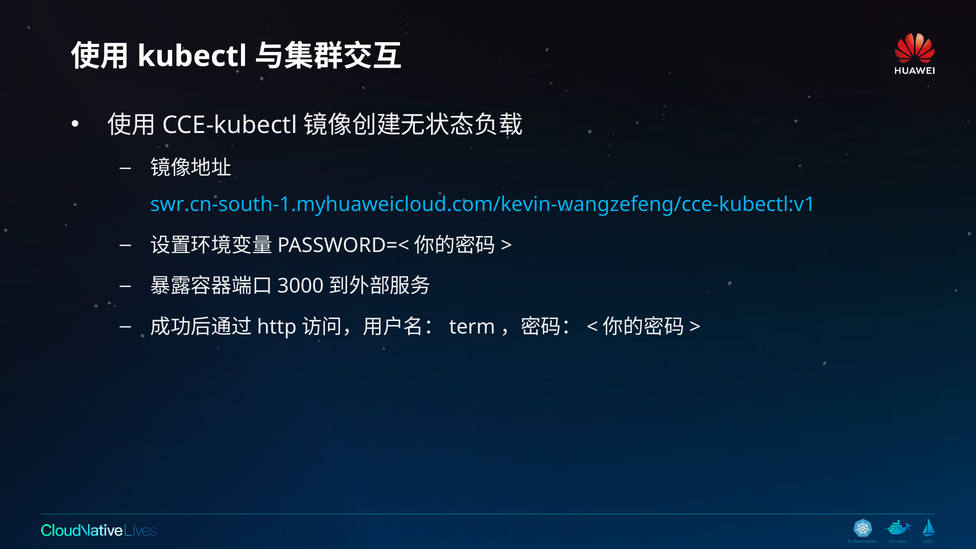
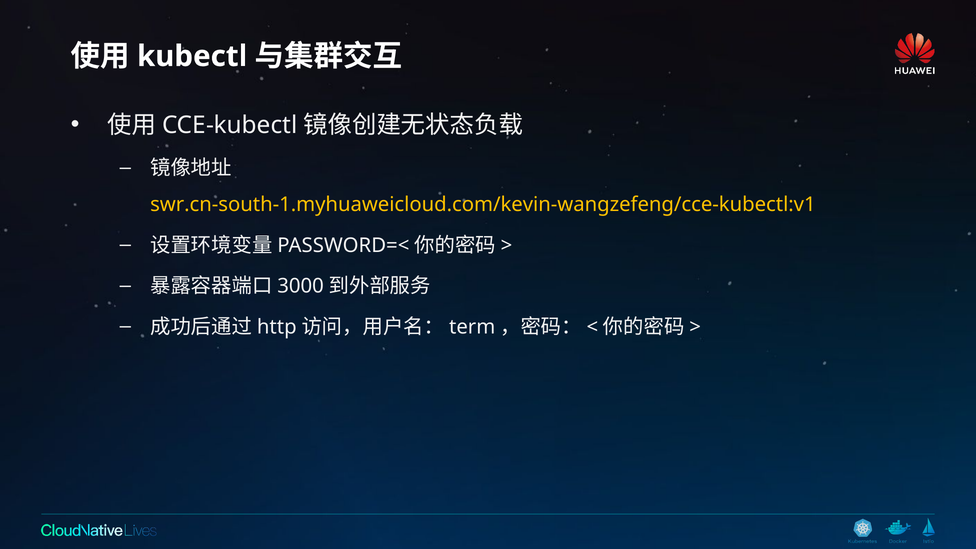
swr.cn-south-1.myhuaweicloud.com/kevin-wangzefeng/cce-kubectl:v1 colour: light blue -> yellow
